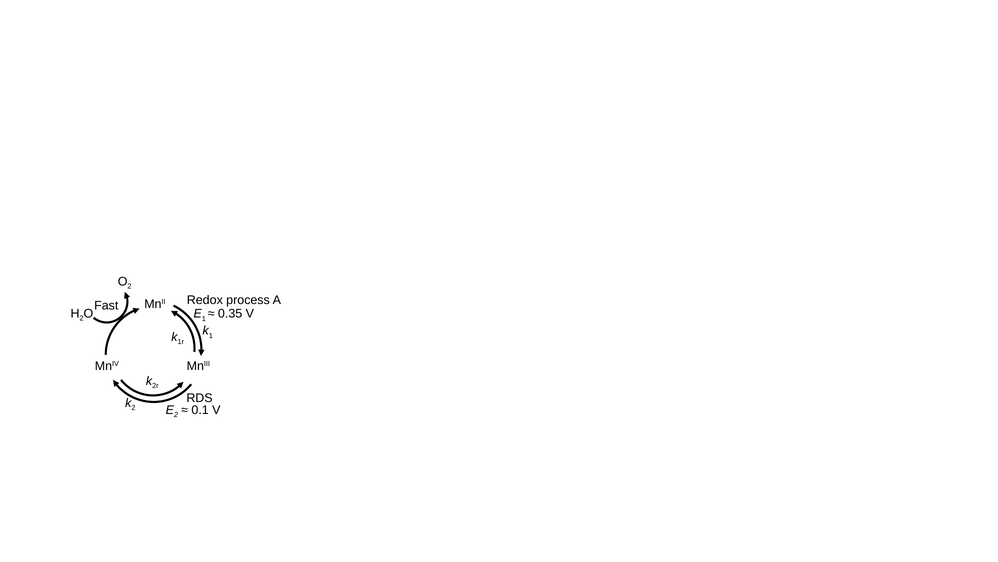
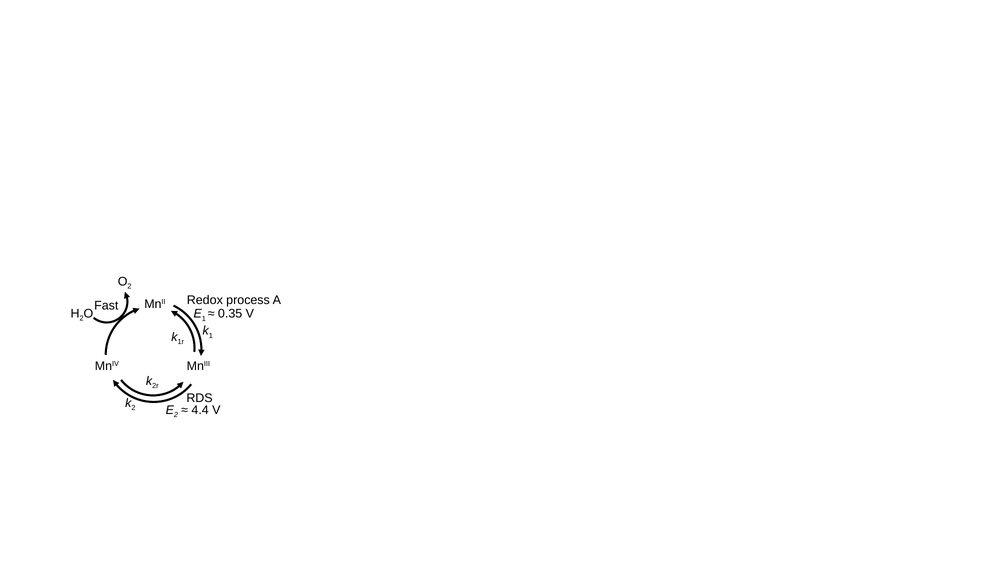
0.1: 0.1 -> 4.4
